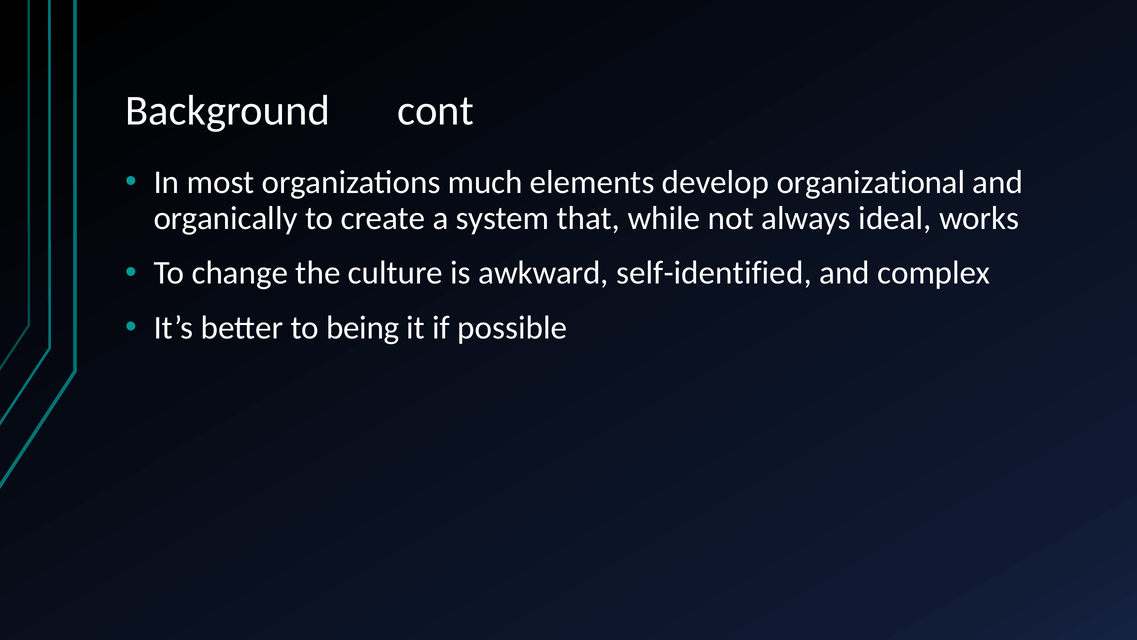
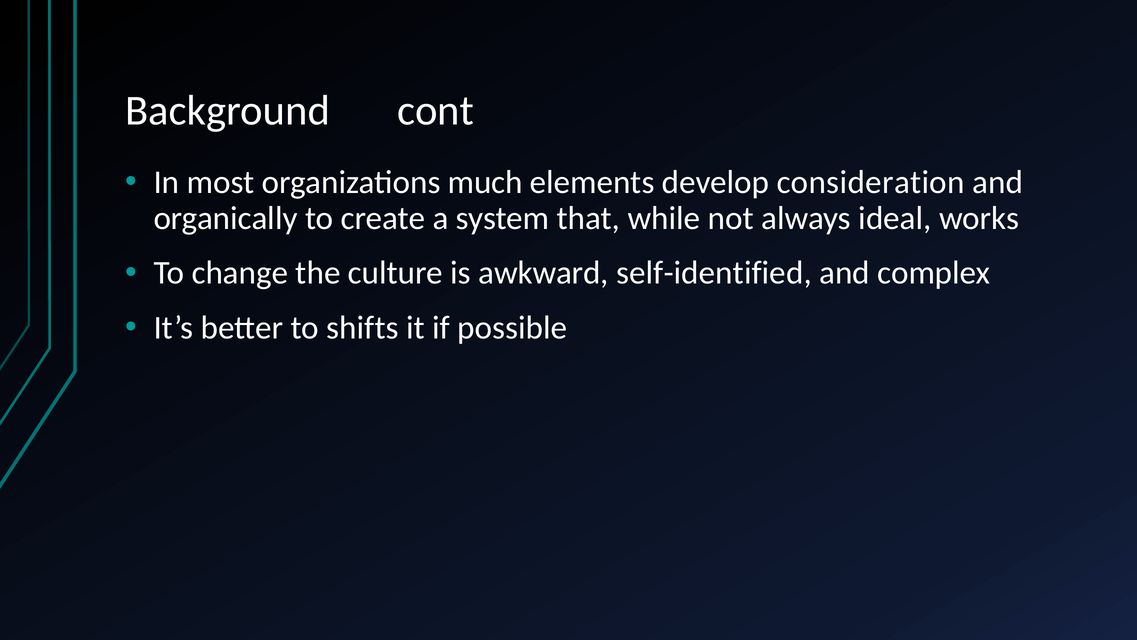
organizational: organizational -> consideration
being: being -> shifts
